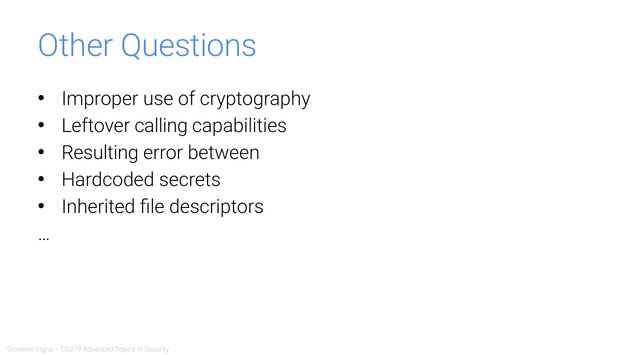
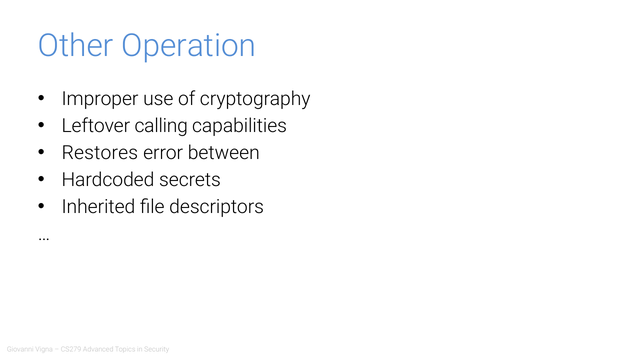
Questions: Questions -> Operation
Resulting: Resulting -> Restores
